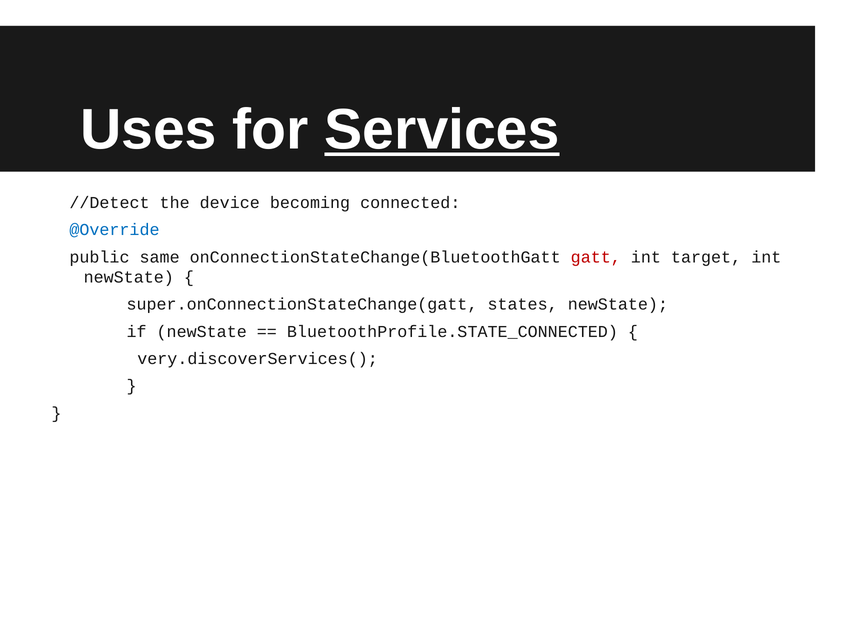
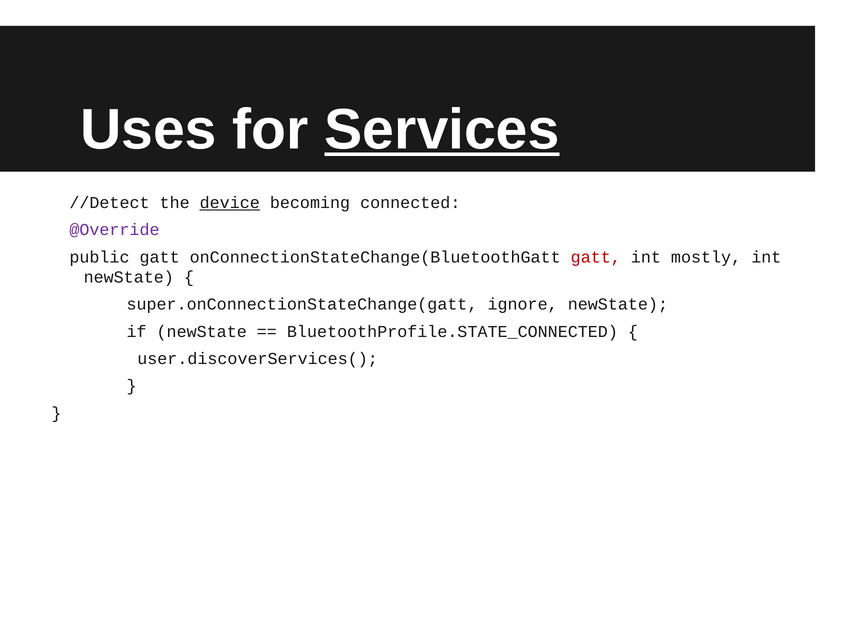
device underline: none -> present
@Override colour: blue -> purple
public same: same -> gatt
target: target -> mostly
states: states -> ignore
very.discoverServices(: very.discoverServices( -> user.discoverServices(
